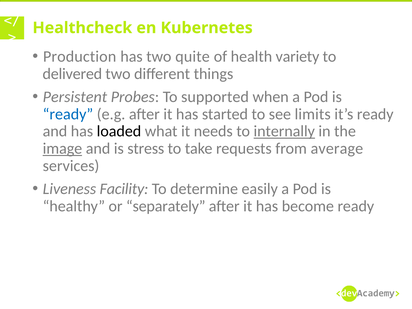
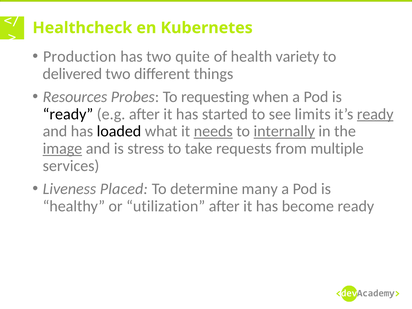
Persistent: Persistent -> Resources
supported: supported -> requesting
ready at (68, 114) colour: blue -> black
ready at (375, 114) underline: none -> present
needs underline: none -> present
average: average -> multiple
Facility: Facility -> Placed
easily: easily -> many
separately: separately -> utilization
